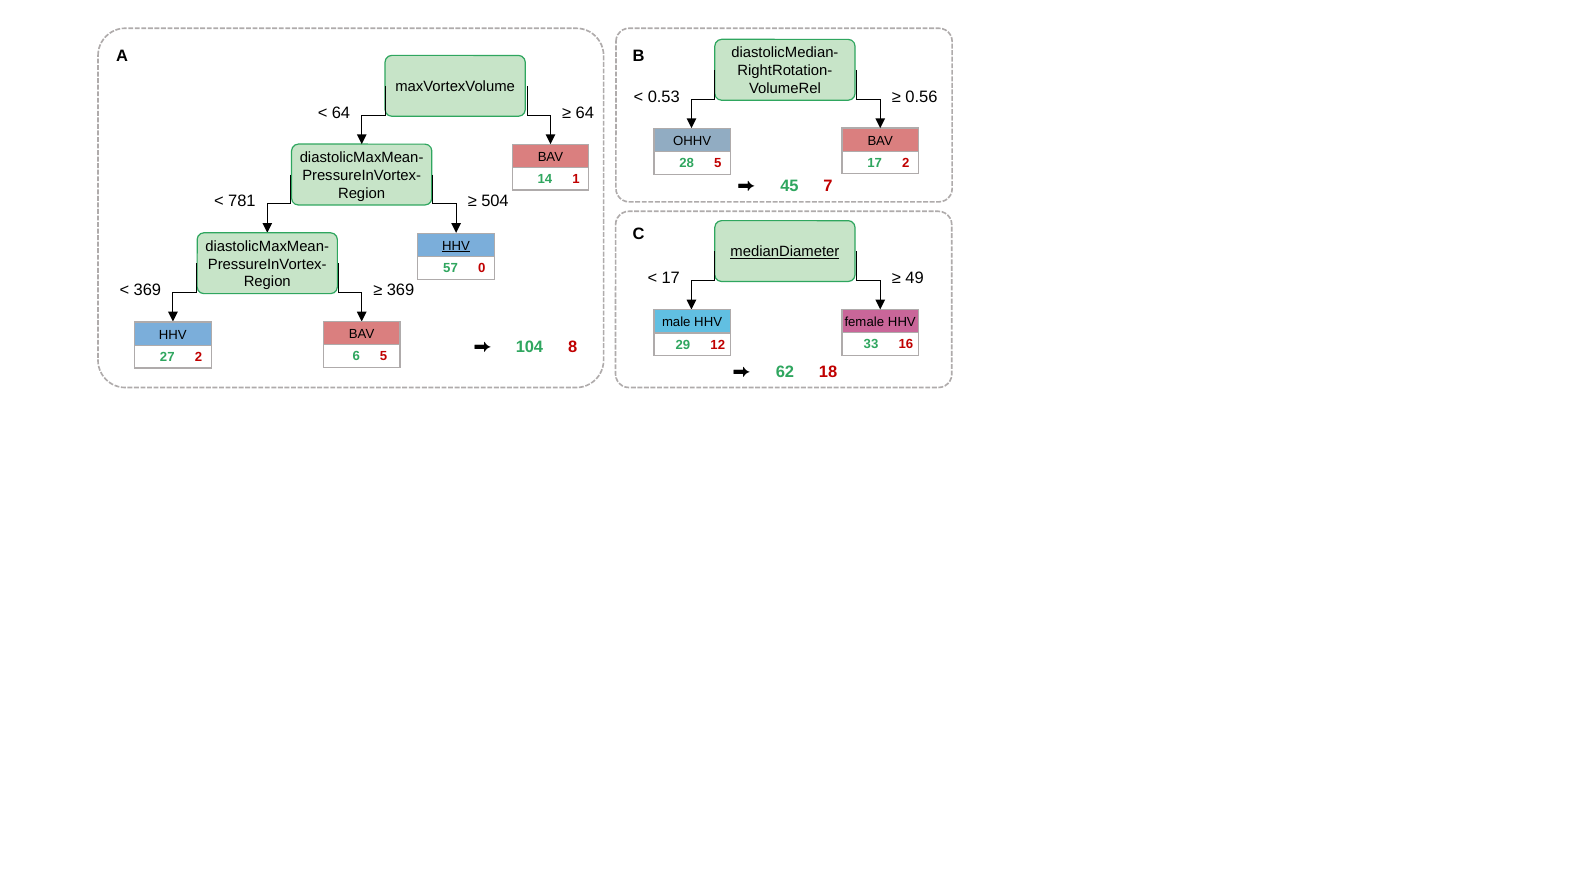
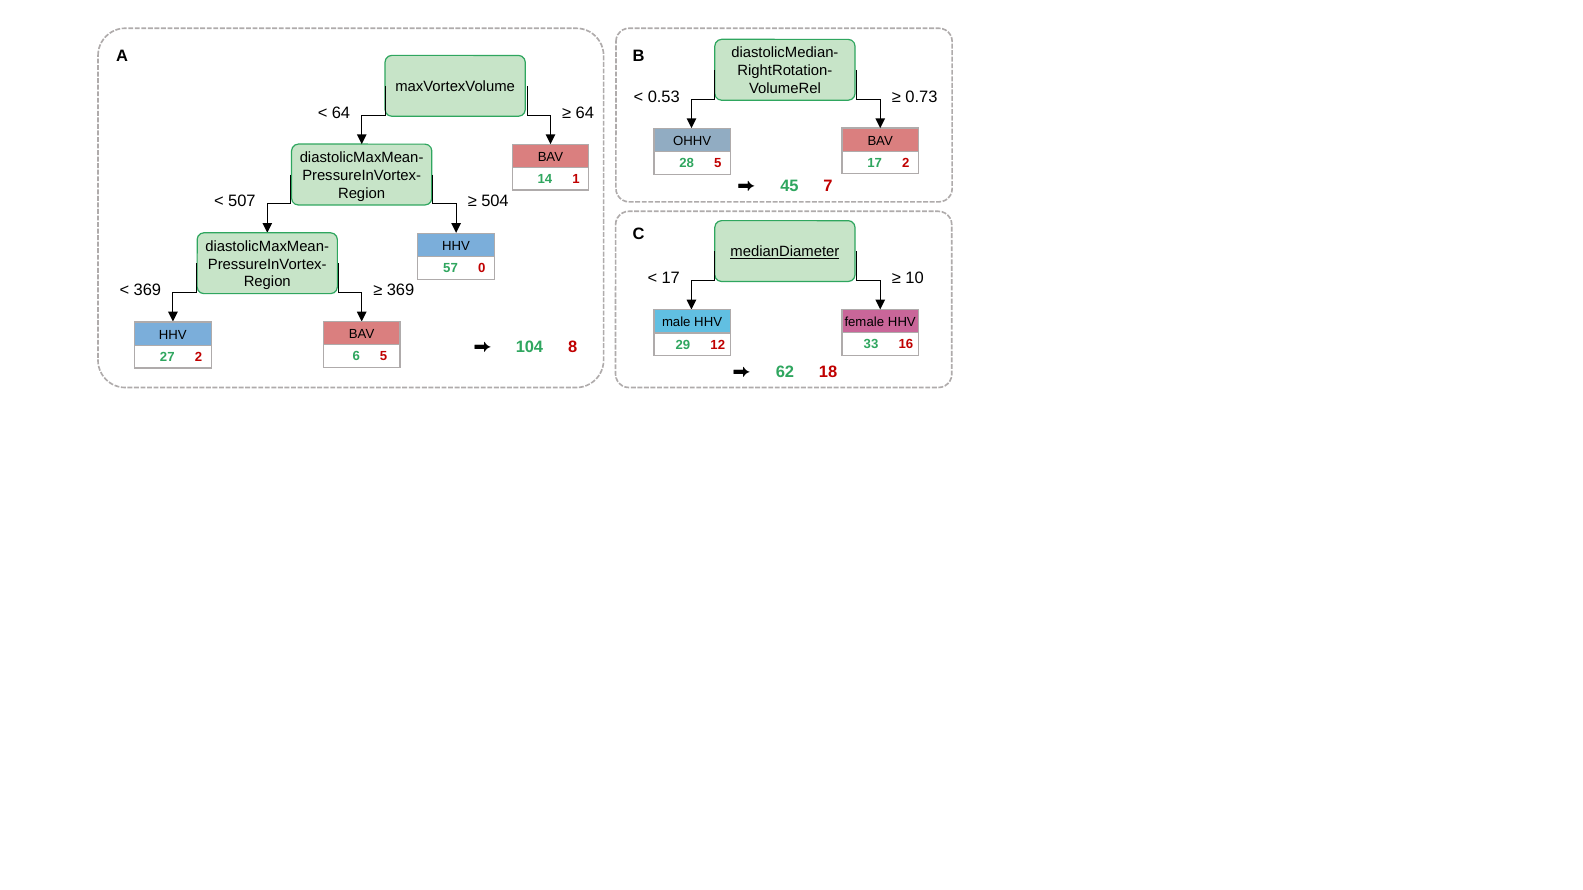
0.56: 0.56 -> 0.73
781: 781 -> 507
HHV at (456, 246) underline: present -> none
49: 49 -> 10
